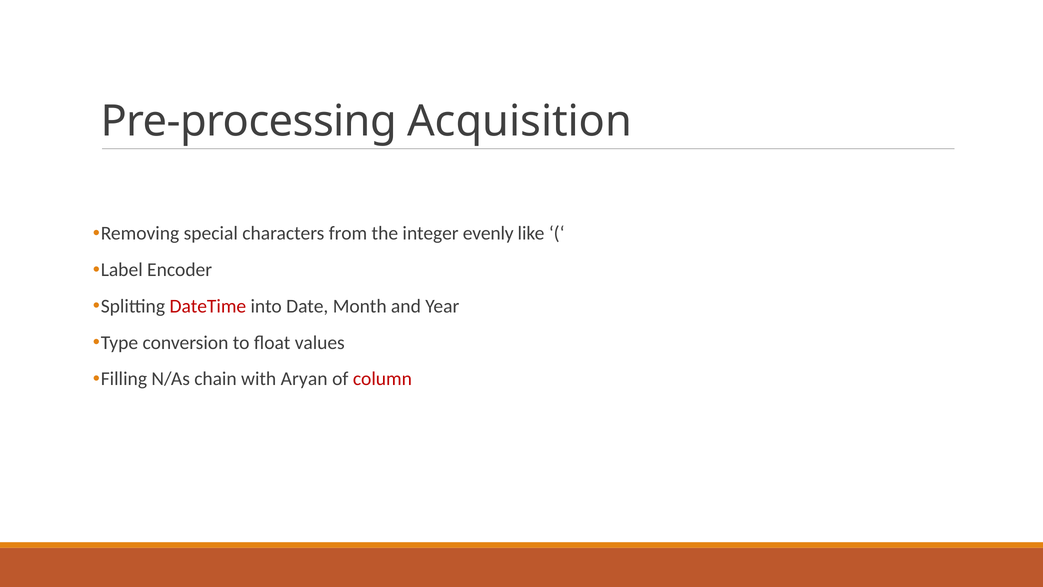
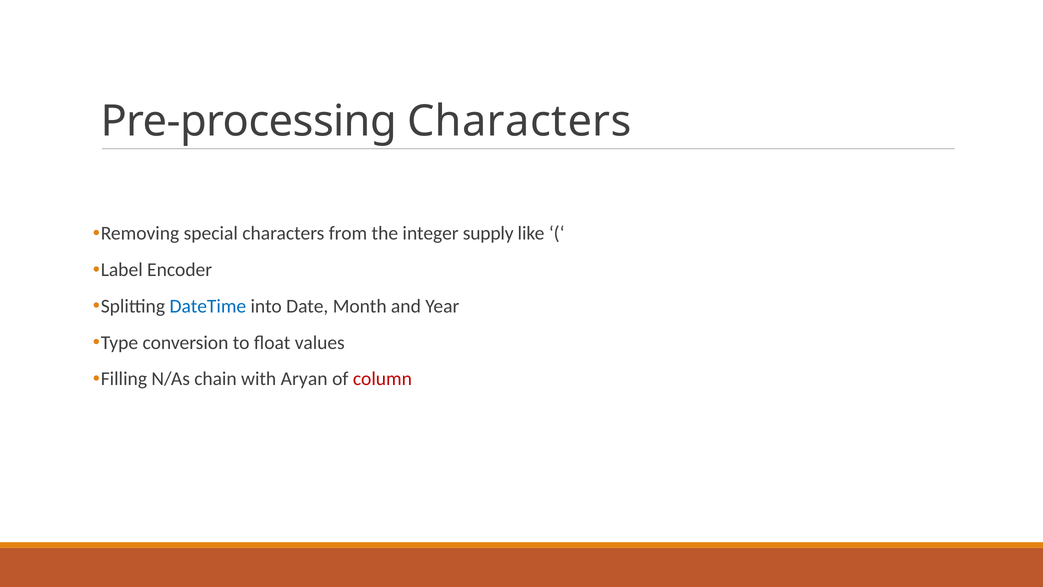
Pre-processing Acquisition: Acquisition -> Characters
evenly: evenly -> supply
DateTime colour: red -> blue
